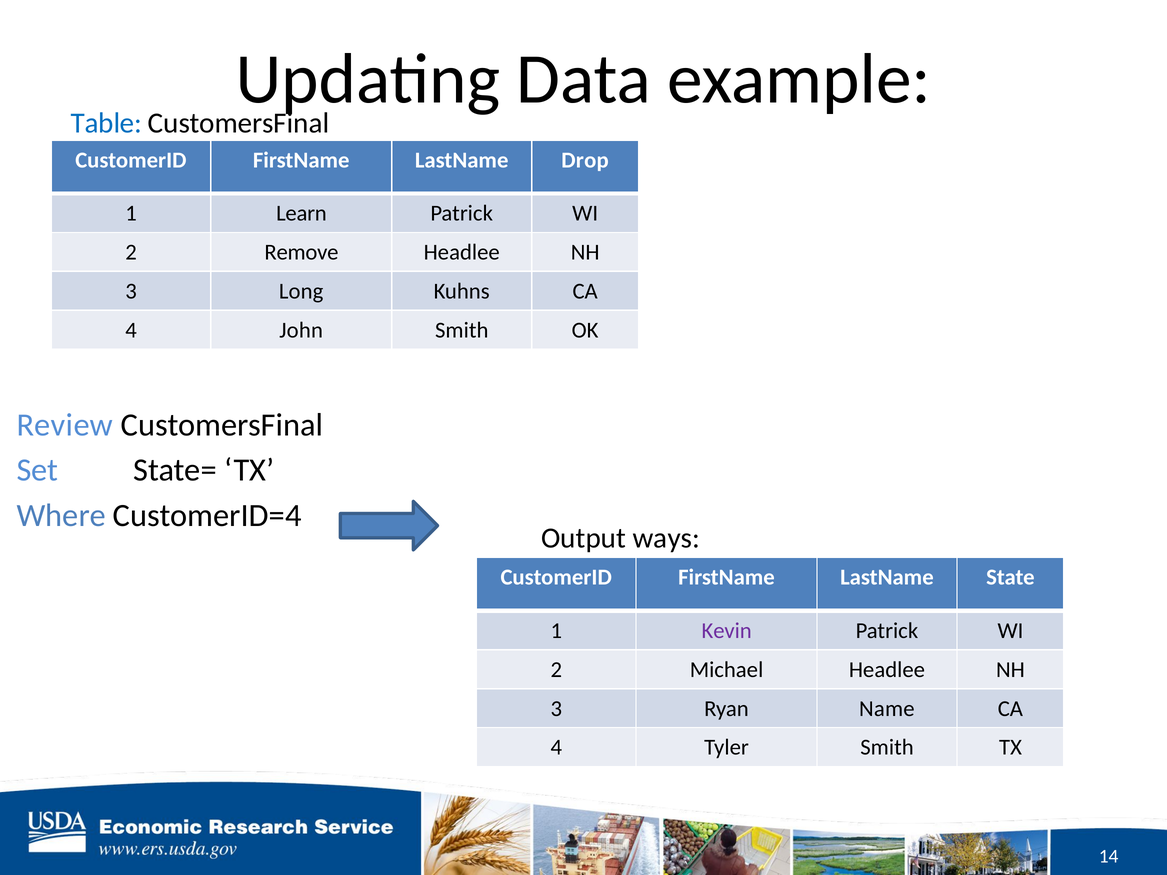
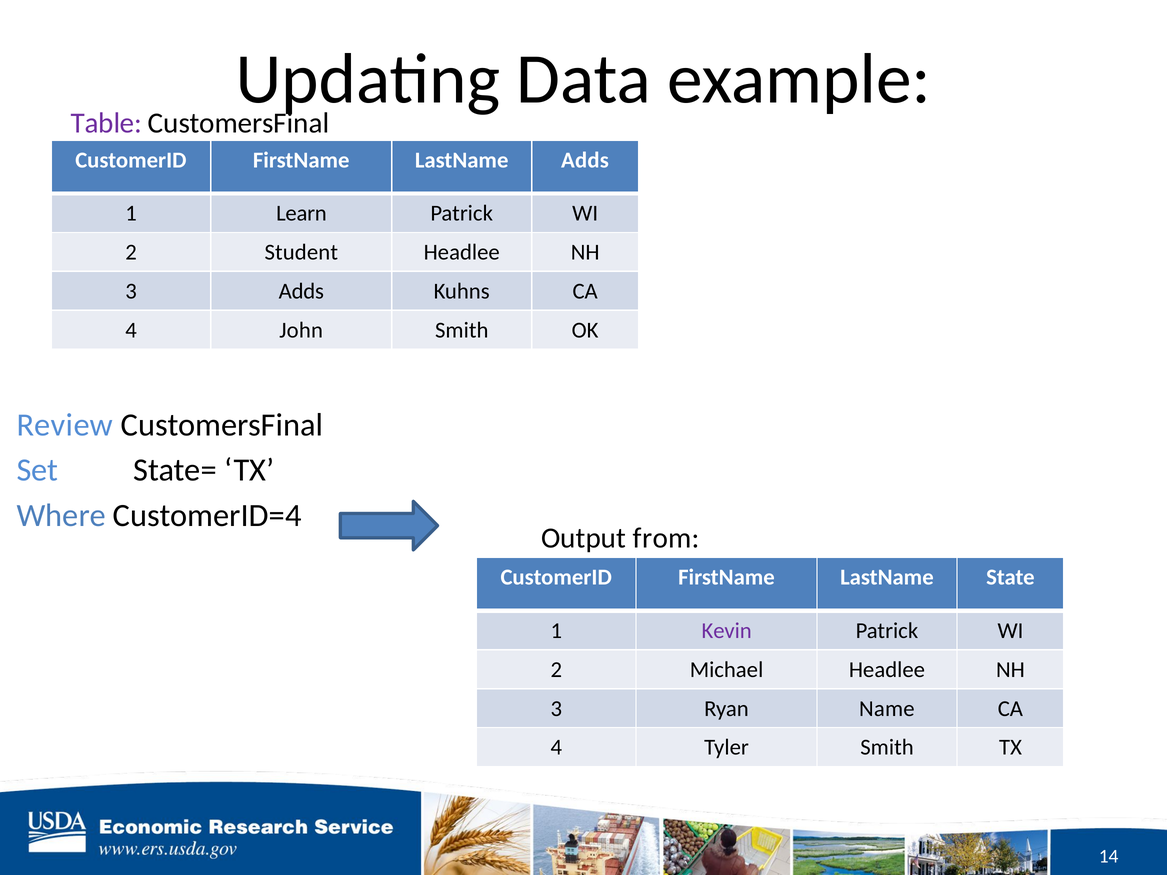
Table colour: blue -> purple
LastName Drop: Drop -> Adds
Remove: Remove -> Student
3 Long: Long -> Adds
ways: ways -> from
